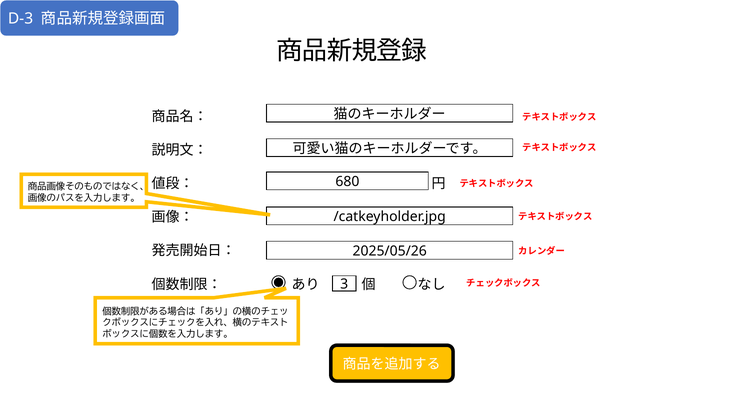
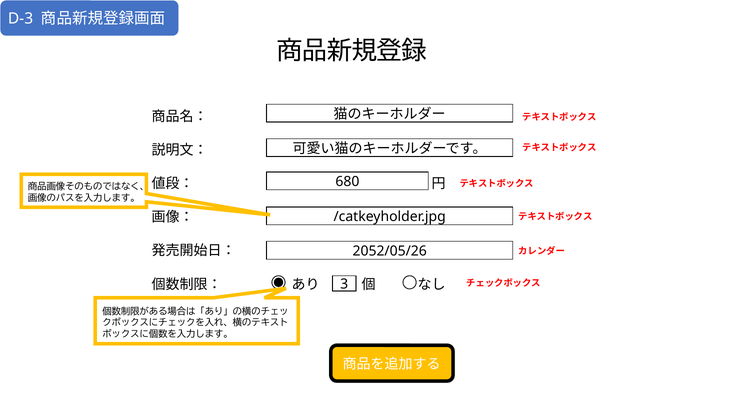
2025/05/26: 2025/05/26 -> 2052/05/26
